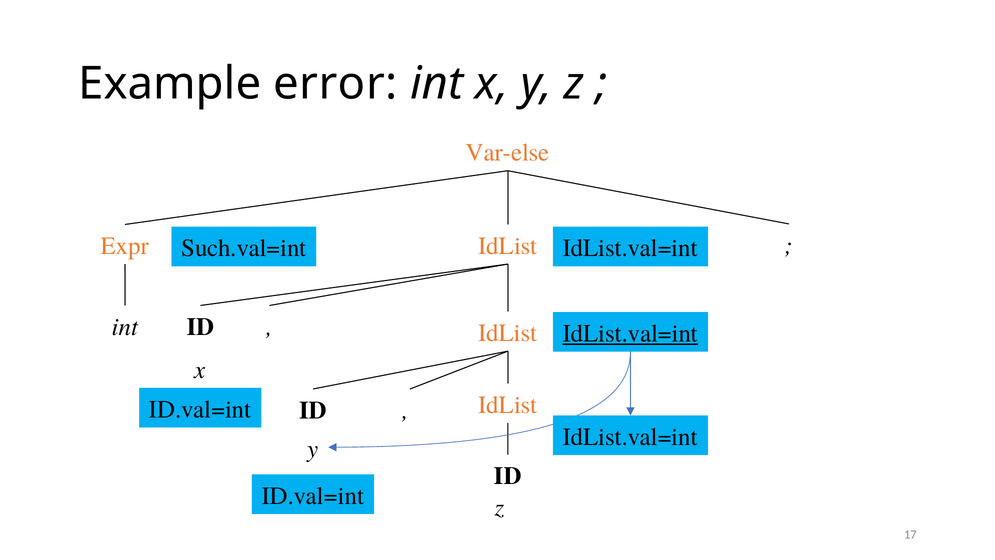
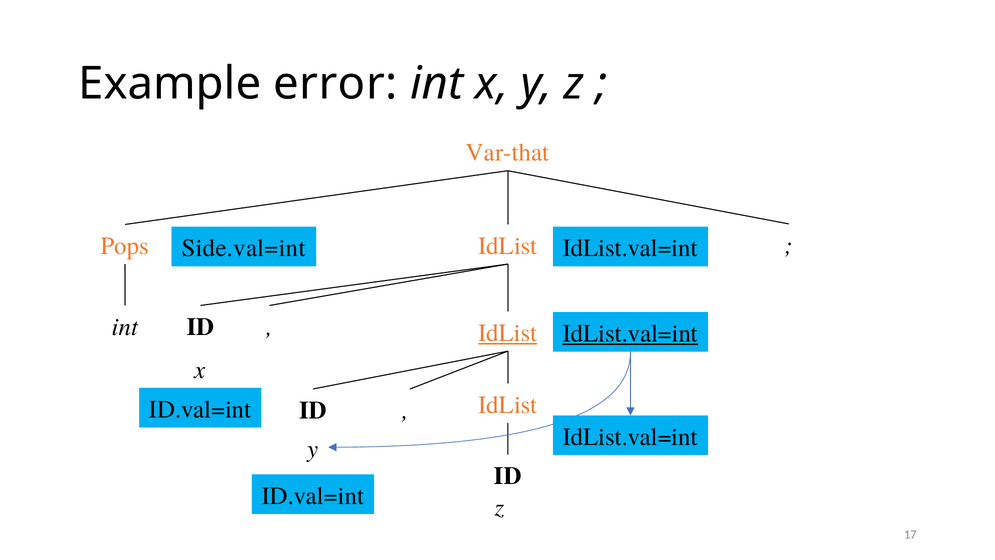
Var-else: Var-else -> Var-that
Expr: Expr -> Pops
Such.val=int: Such.val=int -> Side.val=int
IdList at (508, 333) underline: none -> present
